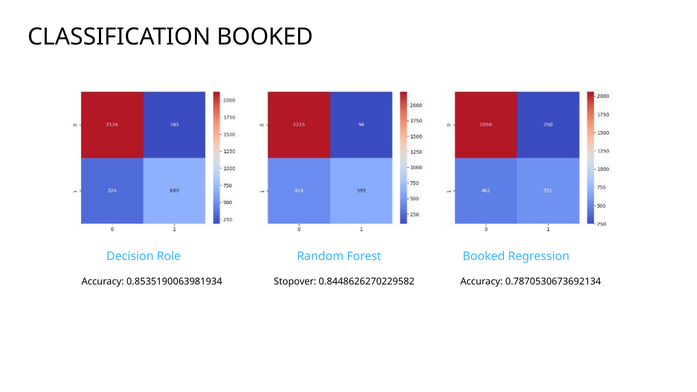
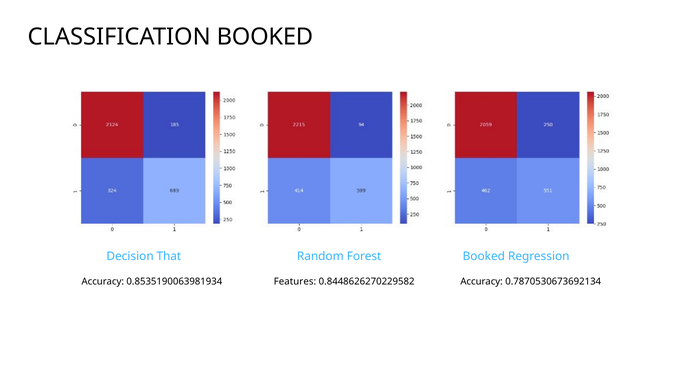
Role: Role -> That
Stopover: Stopover -> Features
